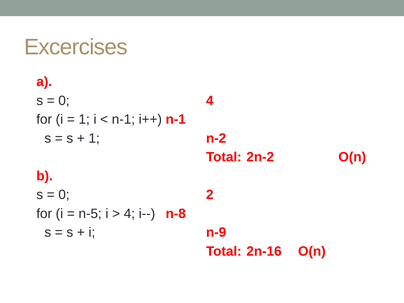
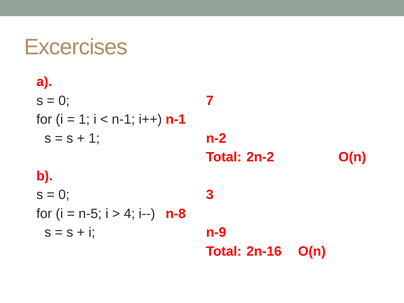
0 4: 4 -> 7
2: 2 -> 3
